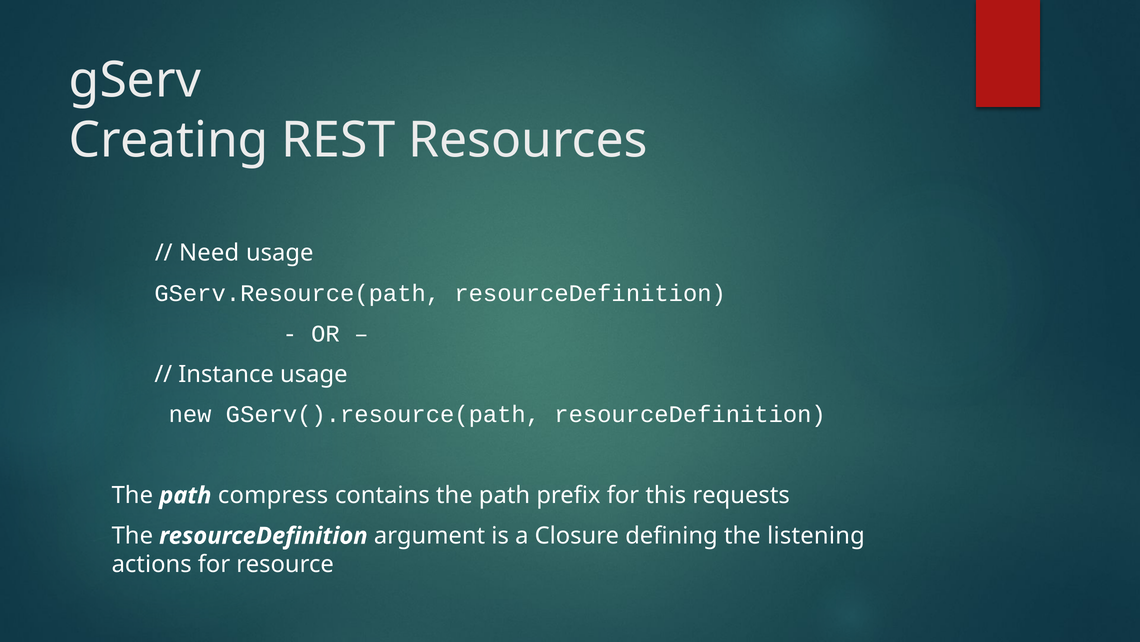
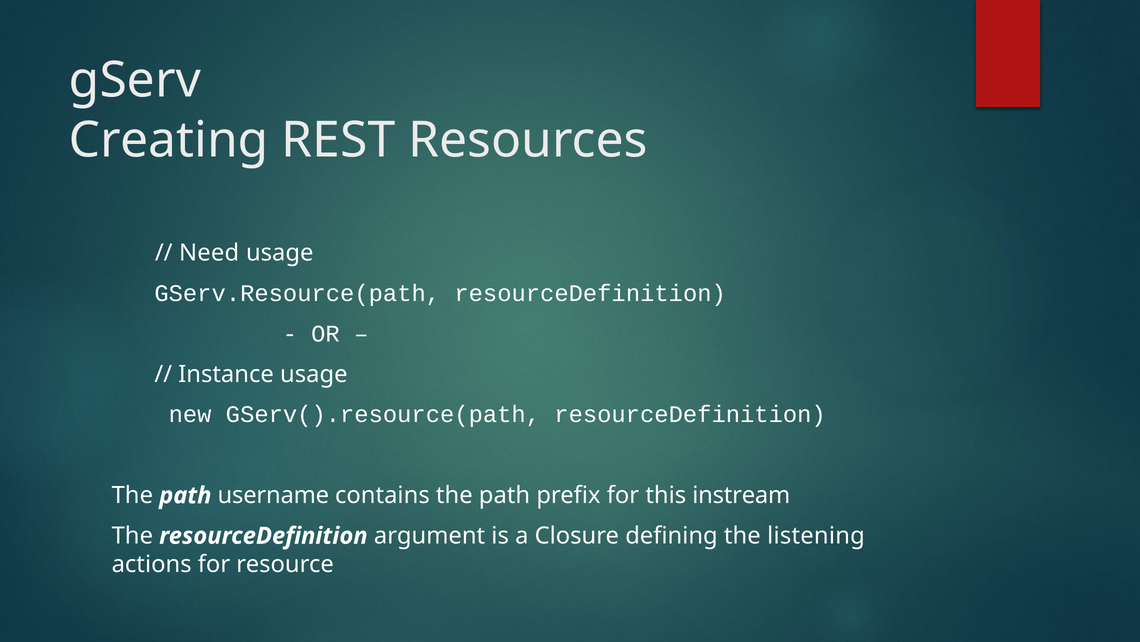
compress: compress -> username
requests: requests -> instream
